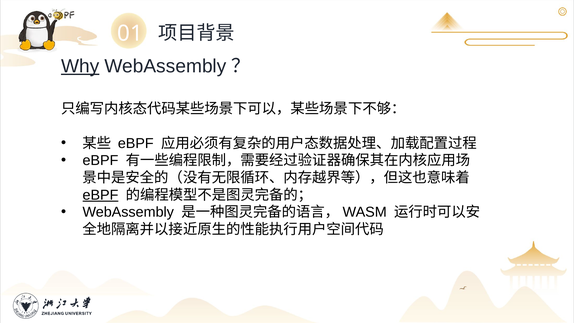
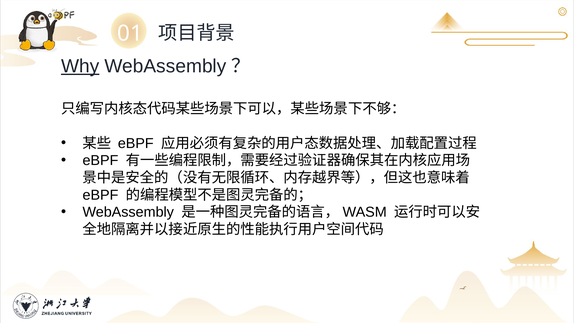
eBPF at (100, 195) underline: present -> none
